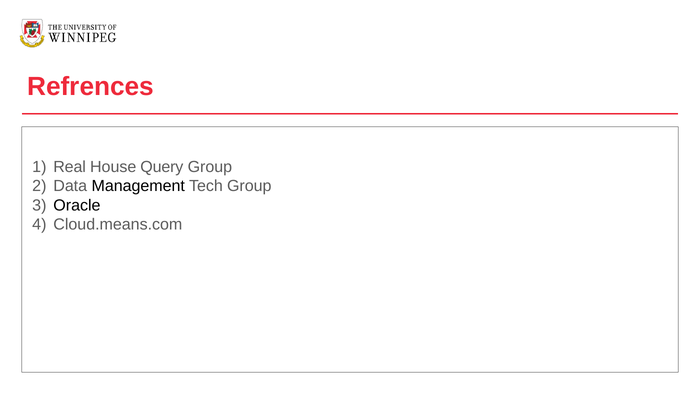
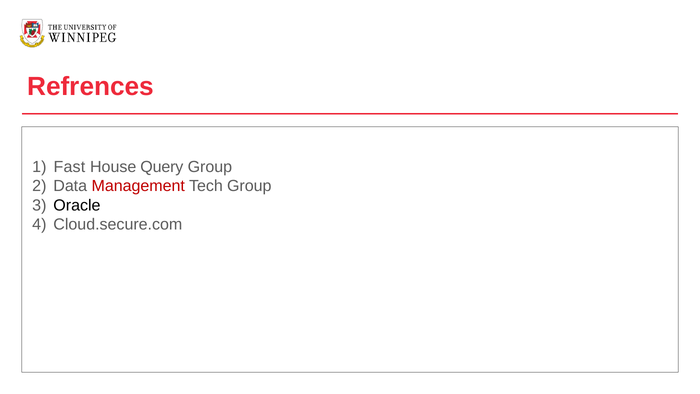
Real: Real -> Fast
Management colour: black -> red
Cloud.means.com: Cloud.means.com -> Cloud.secure.com
